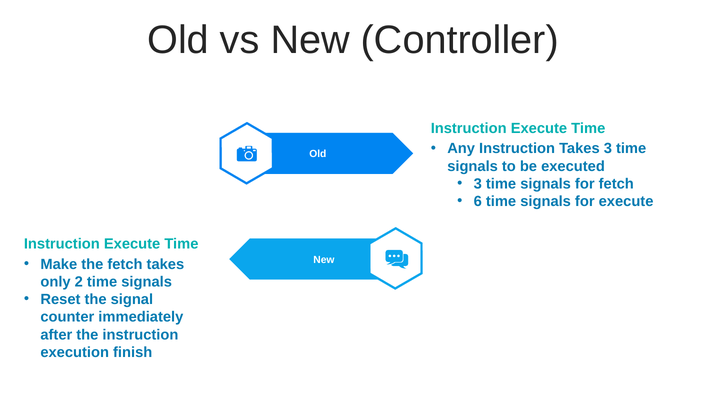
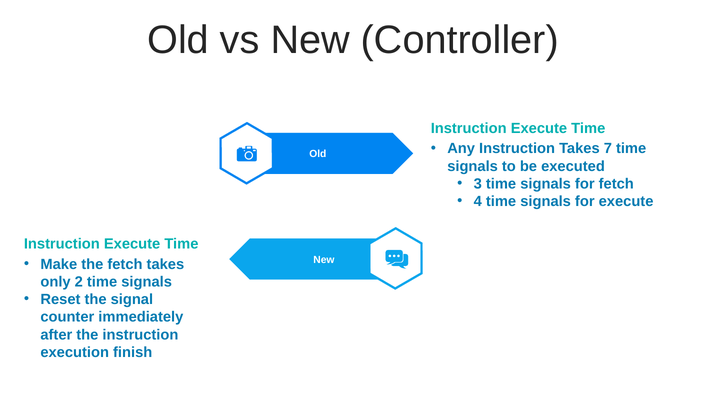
Takes 3: 3 -> 7
6: 6 -> 4
